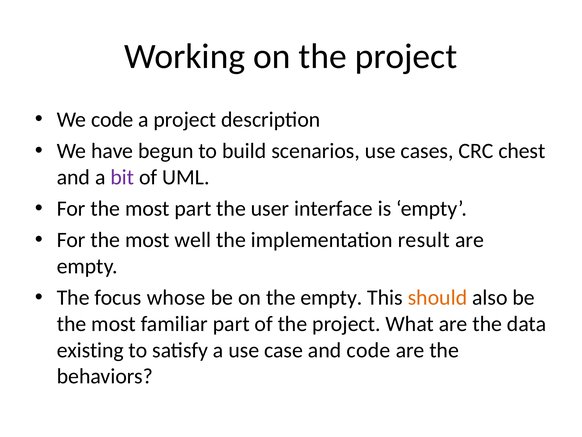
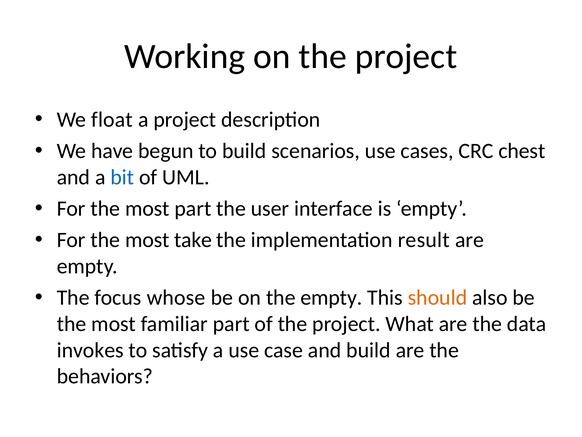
We code: code -> float
bit colour: purple -> blue
well: well -> take
existing: existing -> invokes
and code: code -> build
